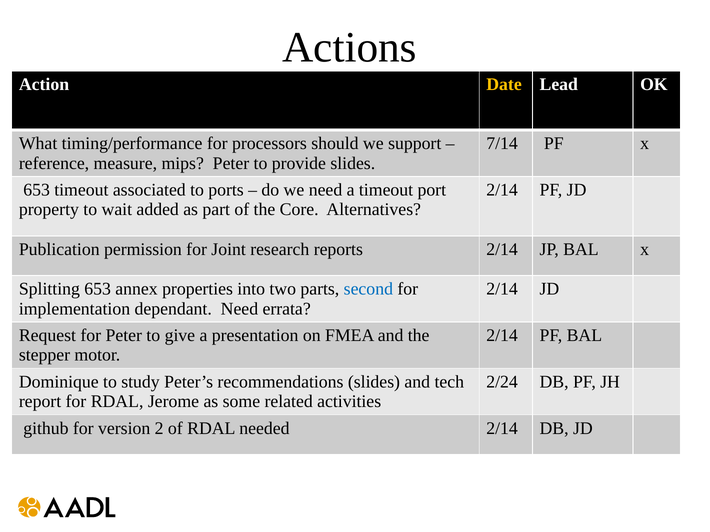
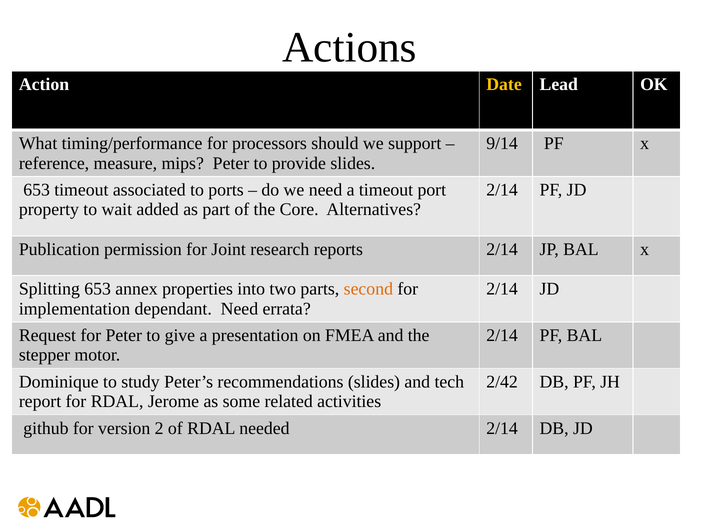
7/14: 7/14 -> 9/14
second colour: blue -> orange
2/24: 2/24 -> 2/42
